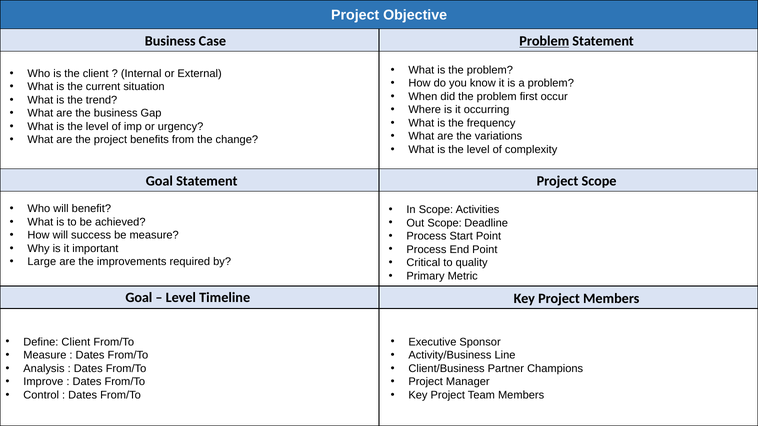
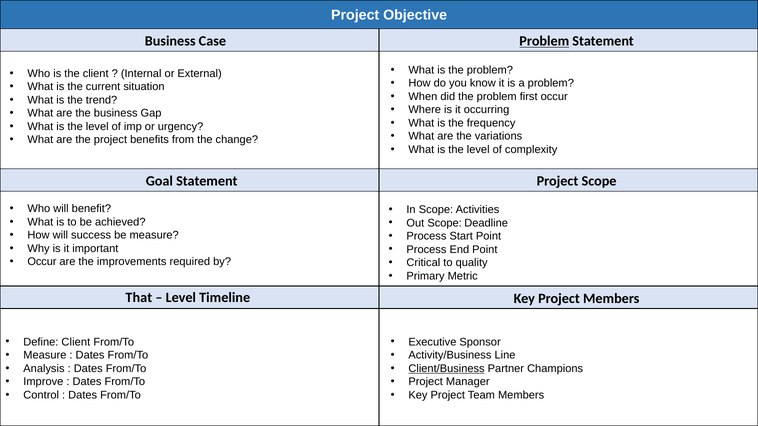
Large at (42, 262): Large -> Occur
Goal at (139, 298): Goal -> That
Client/Business underline: none -> present
